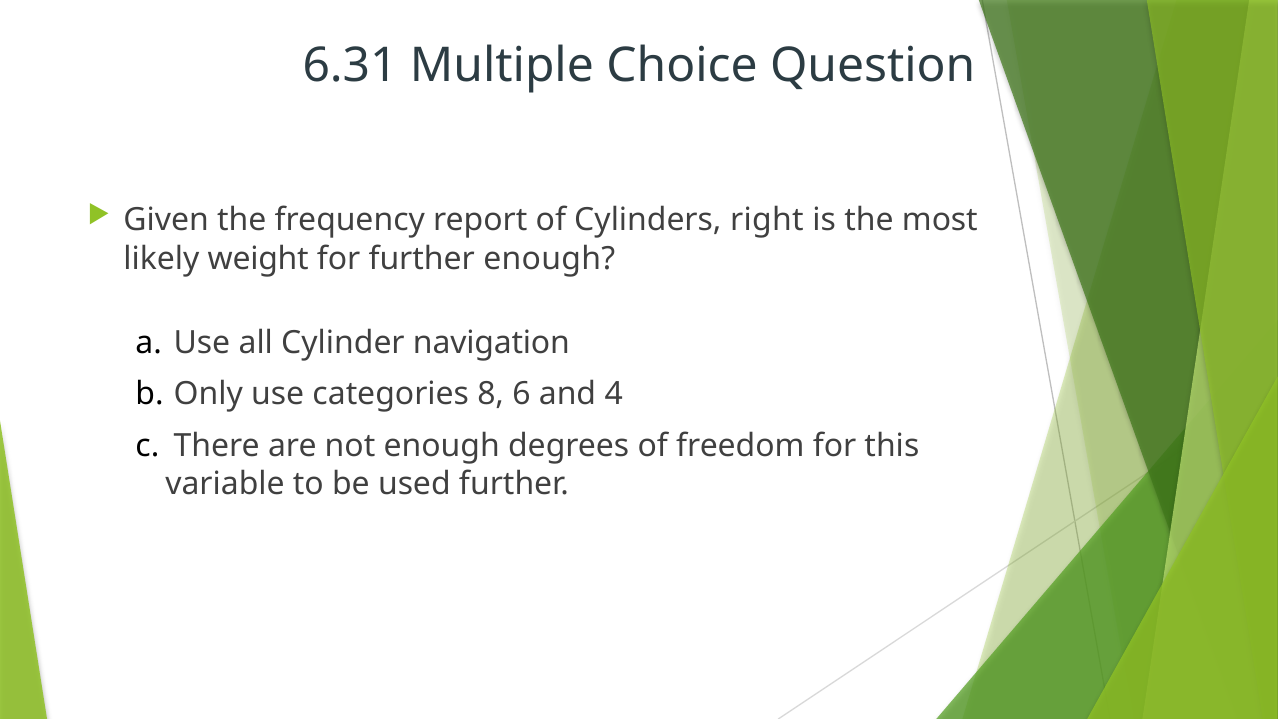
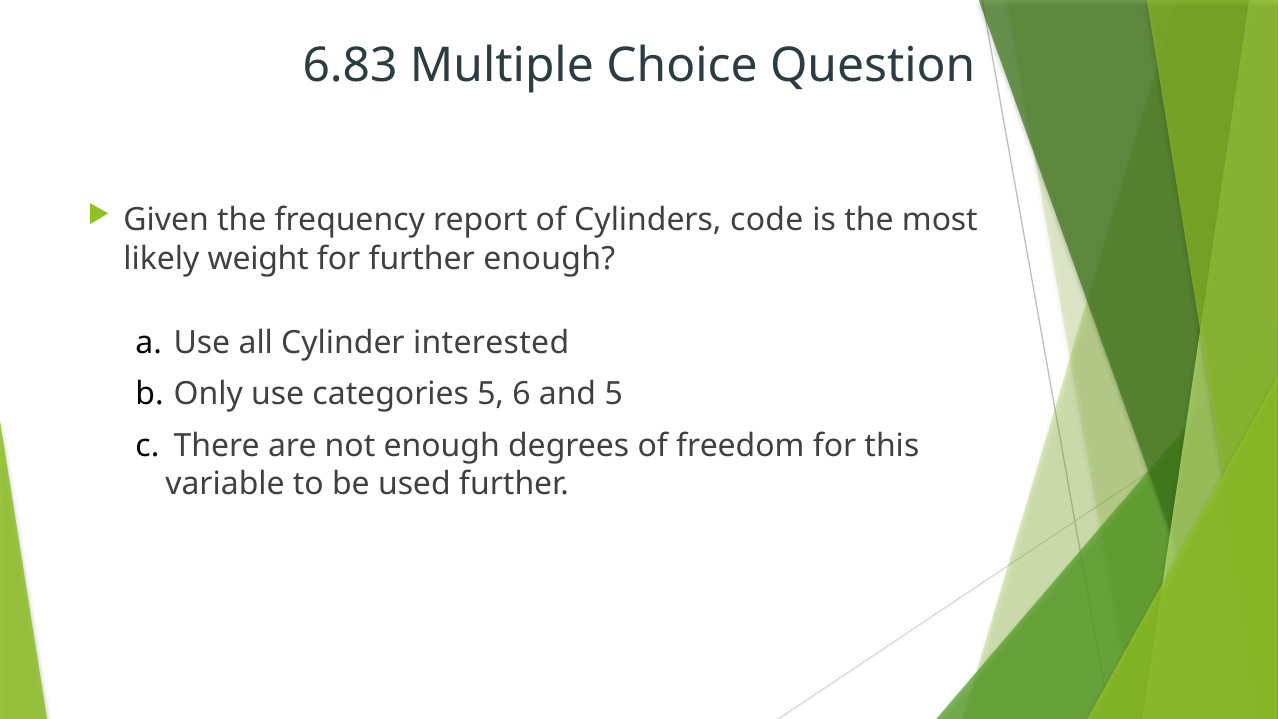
6.31: 6.31 -> 6.83
right: right -> code
navigation: navigation -> interested
categories 8: 8 -> 5
and 4: 4 -> 5
